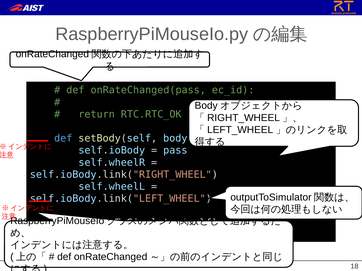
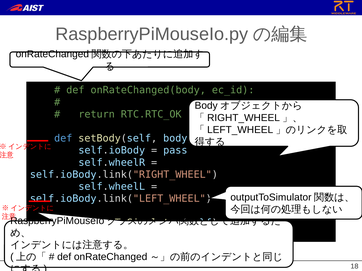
onRateChanged(pass: onRateChanged(pass -> onRateChanged(body
